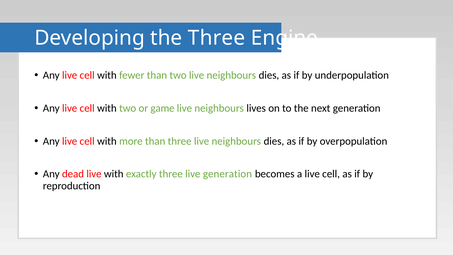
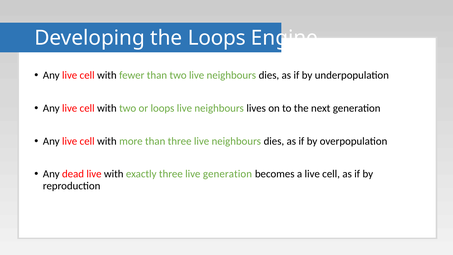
the Three: Three -> Loops
or game: game -> loops
